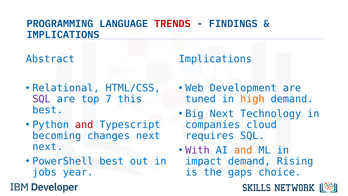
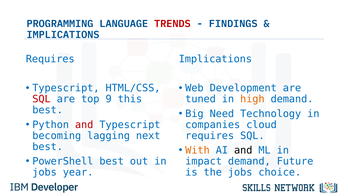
Abstract at (50, 59): Abstract -> Requires
Relational at (66, 88): Relational -> Typescript
SQL at (42, 99) colour: purple -> red
7: 7 -> 9
Big Next: Next -> Need
changes: changes -> lagging
next at (48, 146): next -> best
With colour: purple -> orange
and at (243, 150) colour: orange -> black
Rising: Rising -> Future
the gaps: gaps -> jobs
